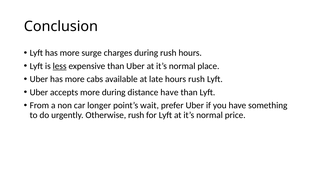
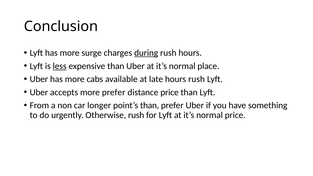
during at (146, 53) underline: none -> present
more during: during -> prefer
distance have: have -> price
point’s wait: wait -> than
